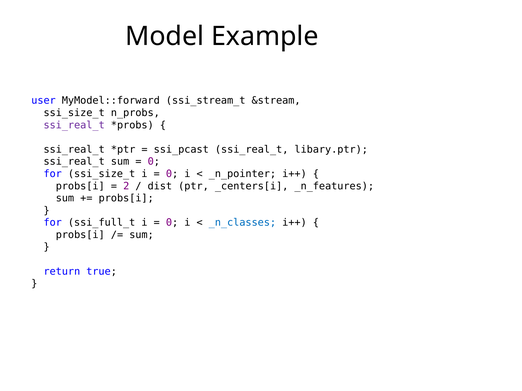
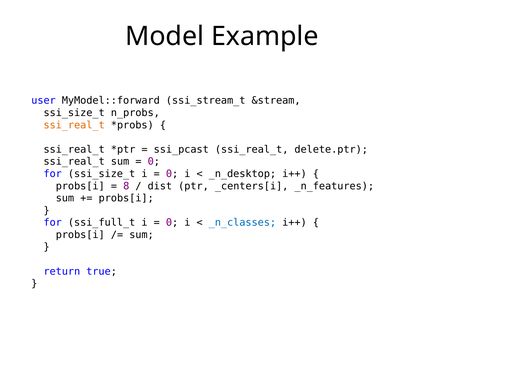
ssi_real_t at (74, 125) colour: purple -> orange
libary.ptr: libary.ptr -> delete.ptr
_n_pointer: _n_pointer -> _n_desktop
2: 2 -> 8
